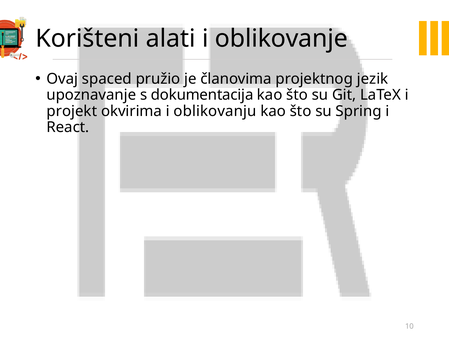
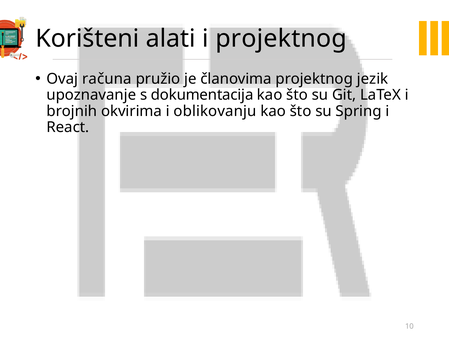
i oblikovanje: oblikovanje -> projektnog
spaced: spaced -> računa
projekt: projekt -> brojnih
